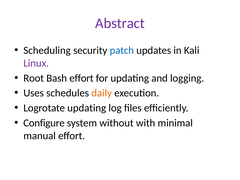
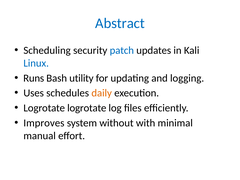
Abstract colour: purple -> blue
Linux colour: purple -> blue
Root: Root -> Runs
Bash effort: effort -> utility
Logrotate updating: updating -> logrotate
Configure: Configure -> Improves
